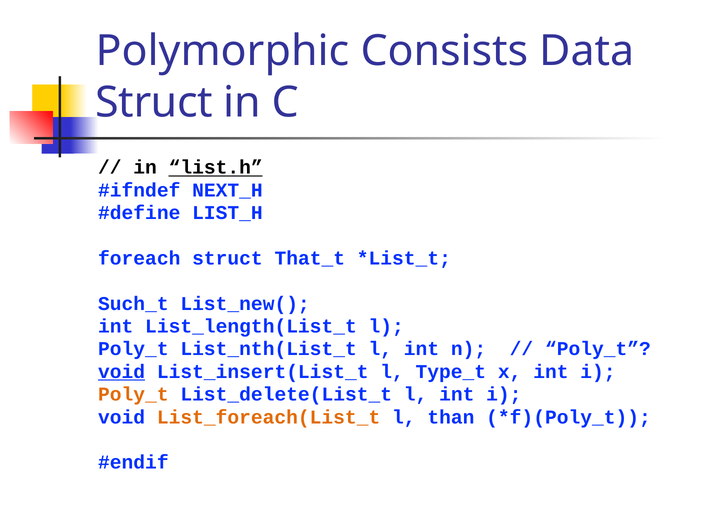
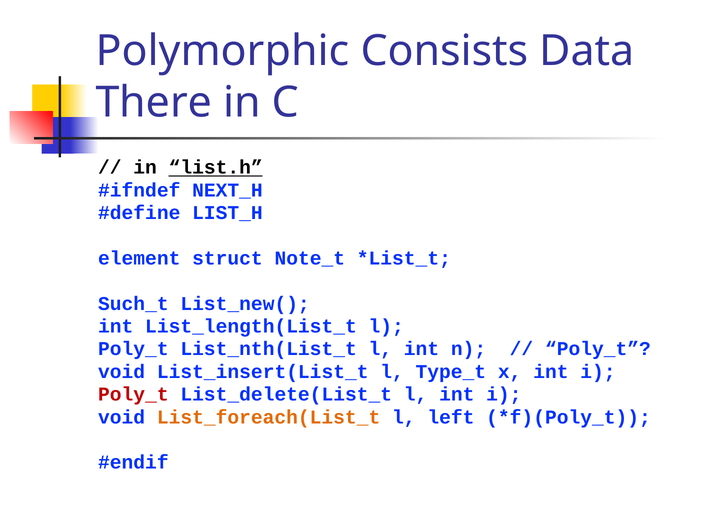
Struct at (154, 103): Struct -> There
foreach: foreach -> element
That_t: That_t -> Note_t
void at (122, 372) underline: present -> none
Poly_t at (133, 394) colour: orange -> red
than: than -> left
